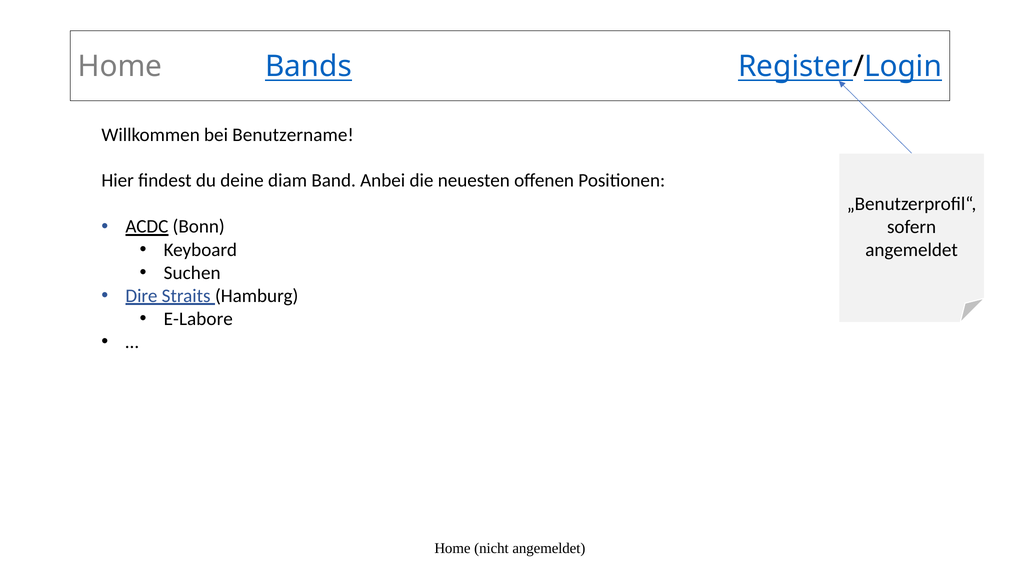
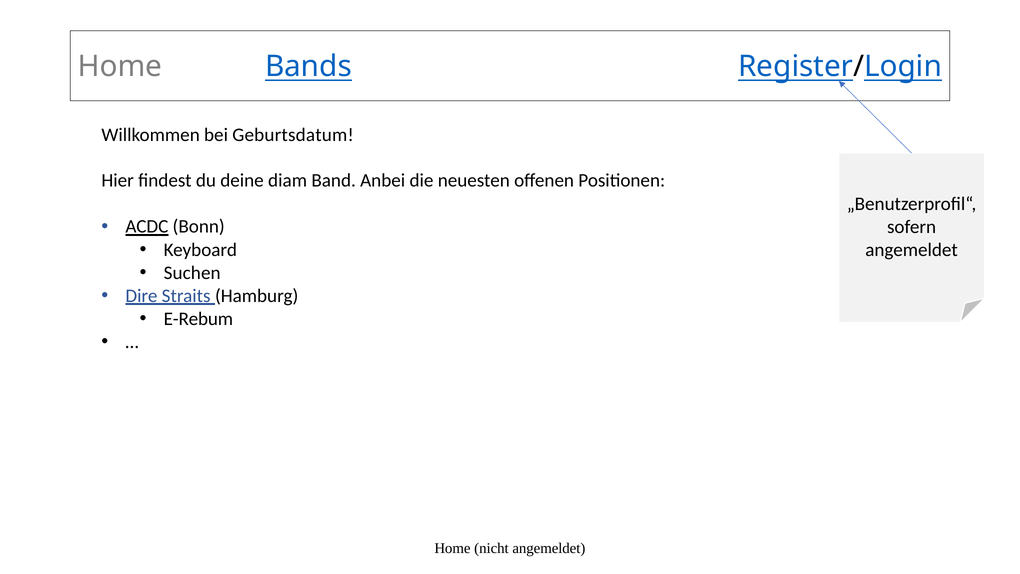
Benutzername: Benutzername -> Geburtsdatum
E-Labore: E-Labore -> E-Rebum
